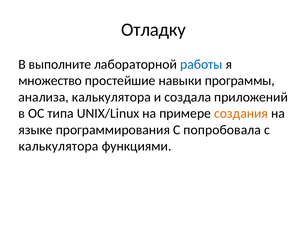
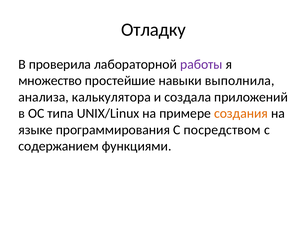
выполните: выполните -> проверила
работы colour: blue -> purple
программы: программы -> выполнила
попробовала: попробовала -> посредством
калькулятора at (59, 146): калькулятора -> содержанием
